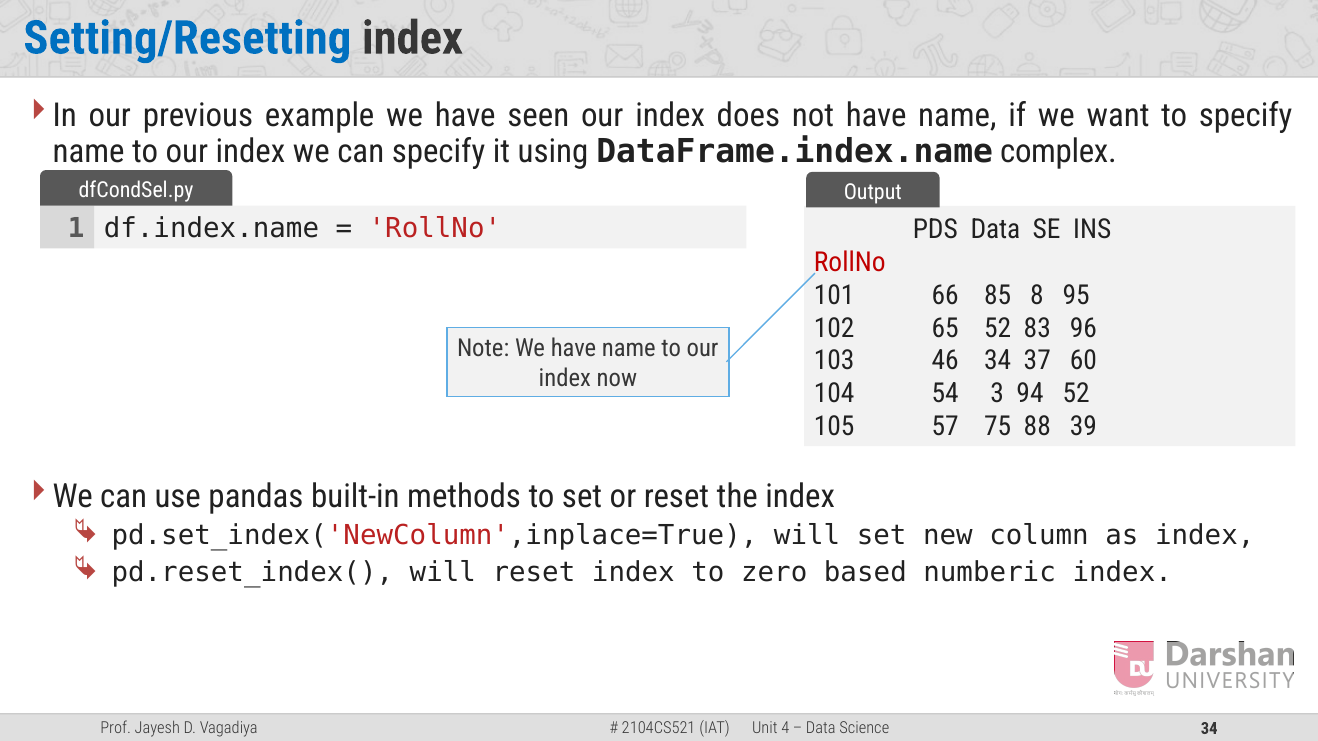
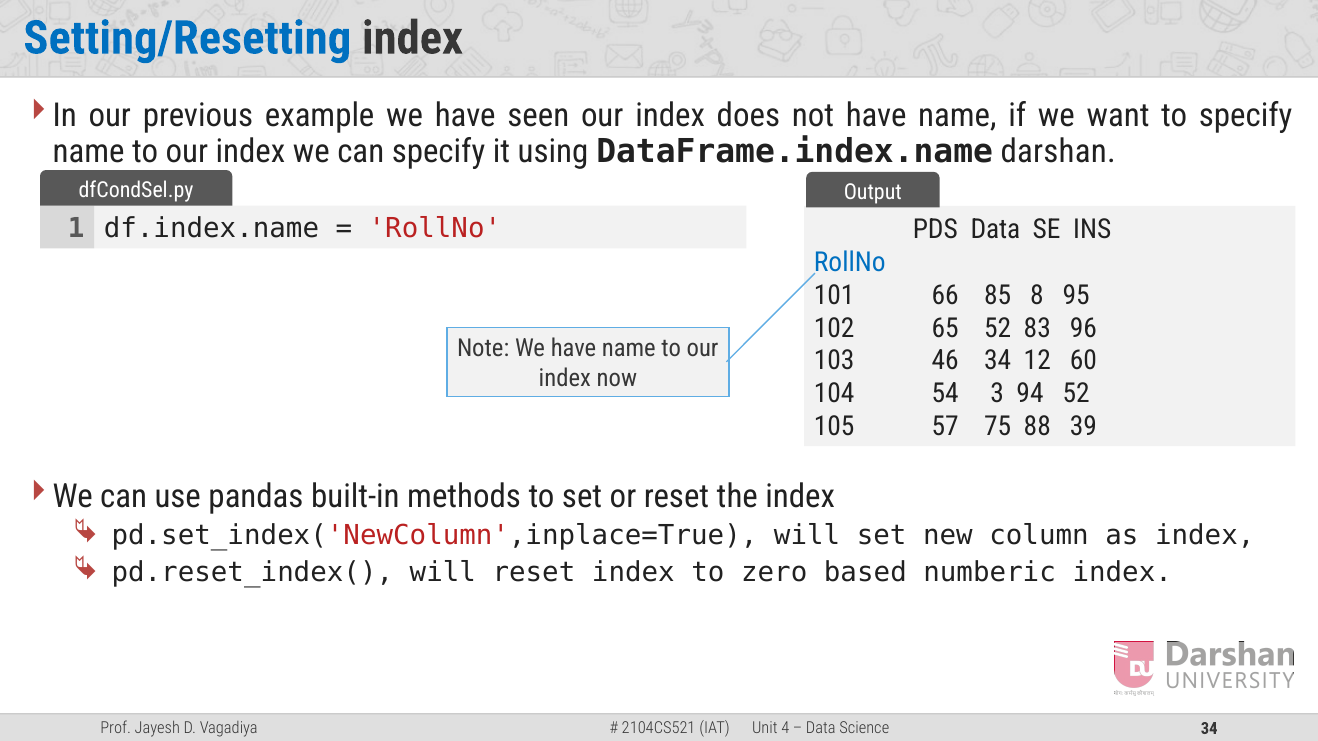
complex: complex -> darshan
RollNo at (850, 262) colour: red -> blue
37: 37 -> 12
